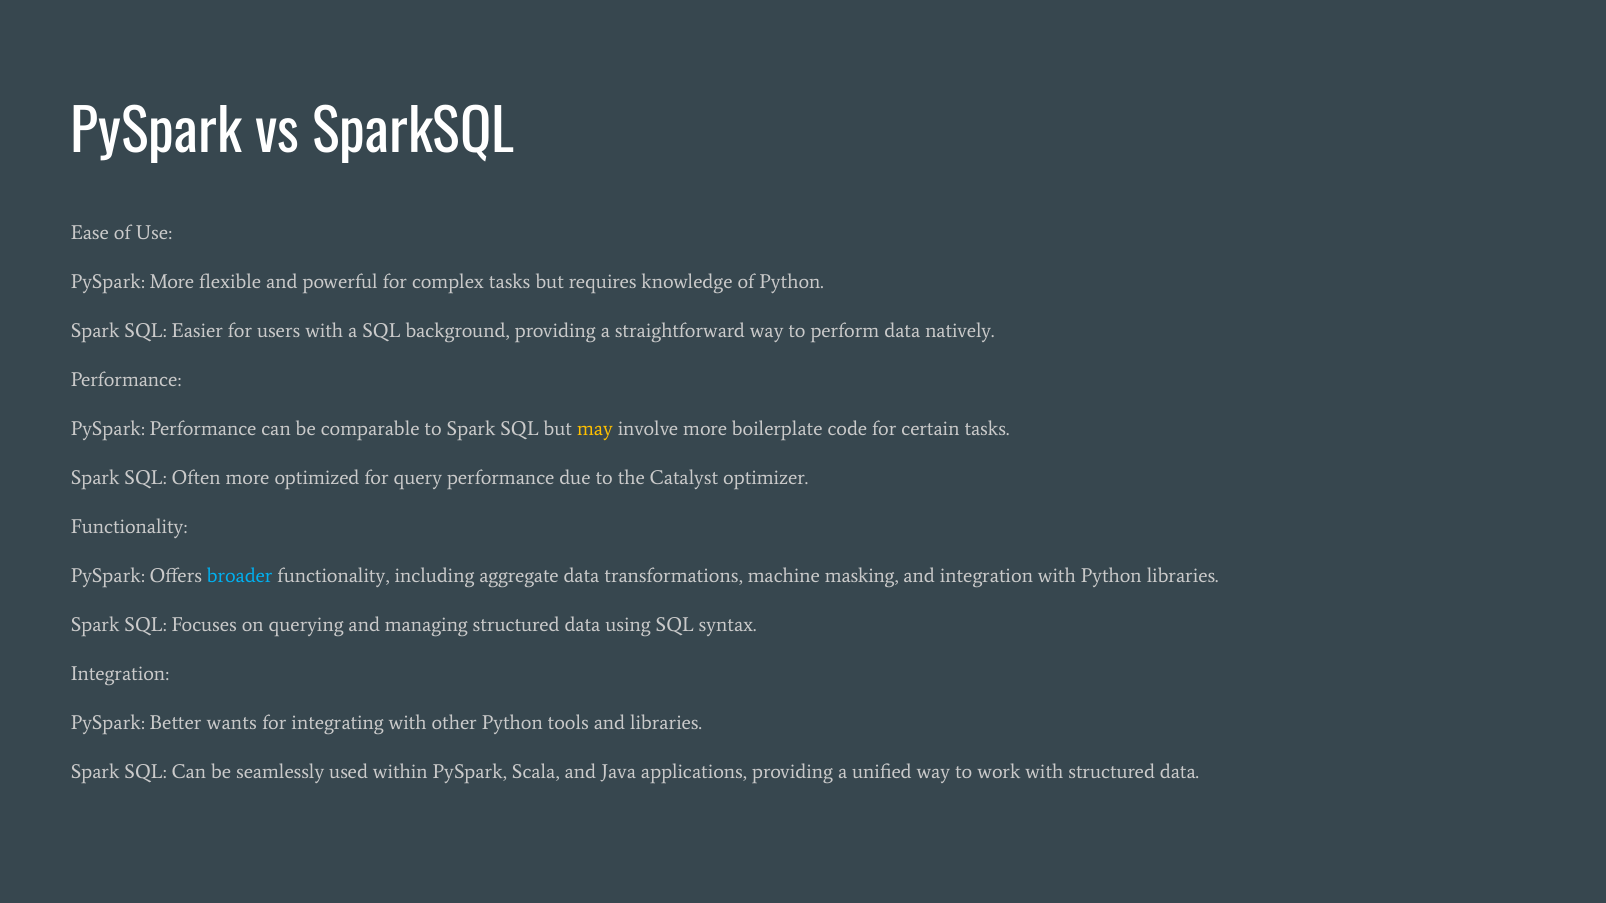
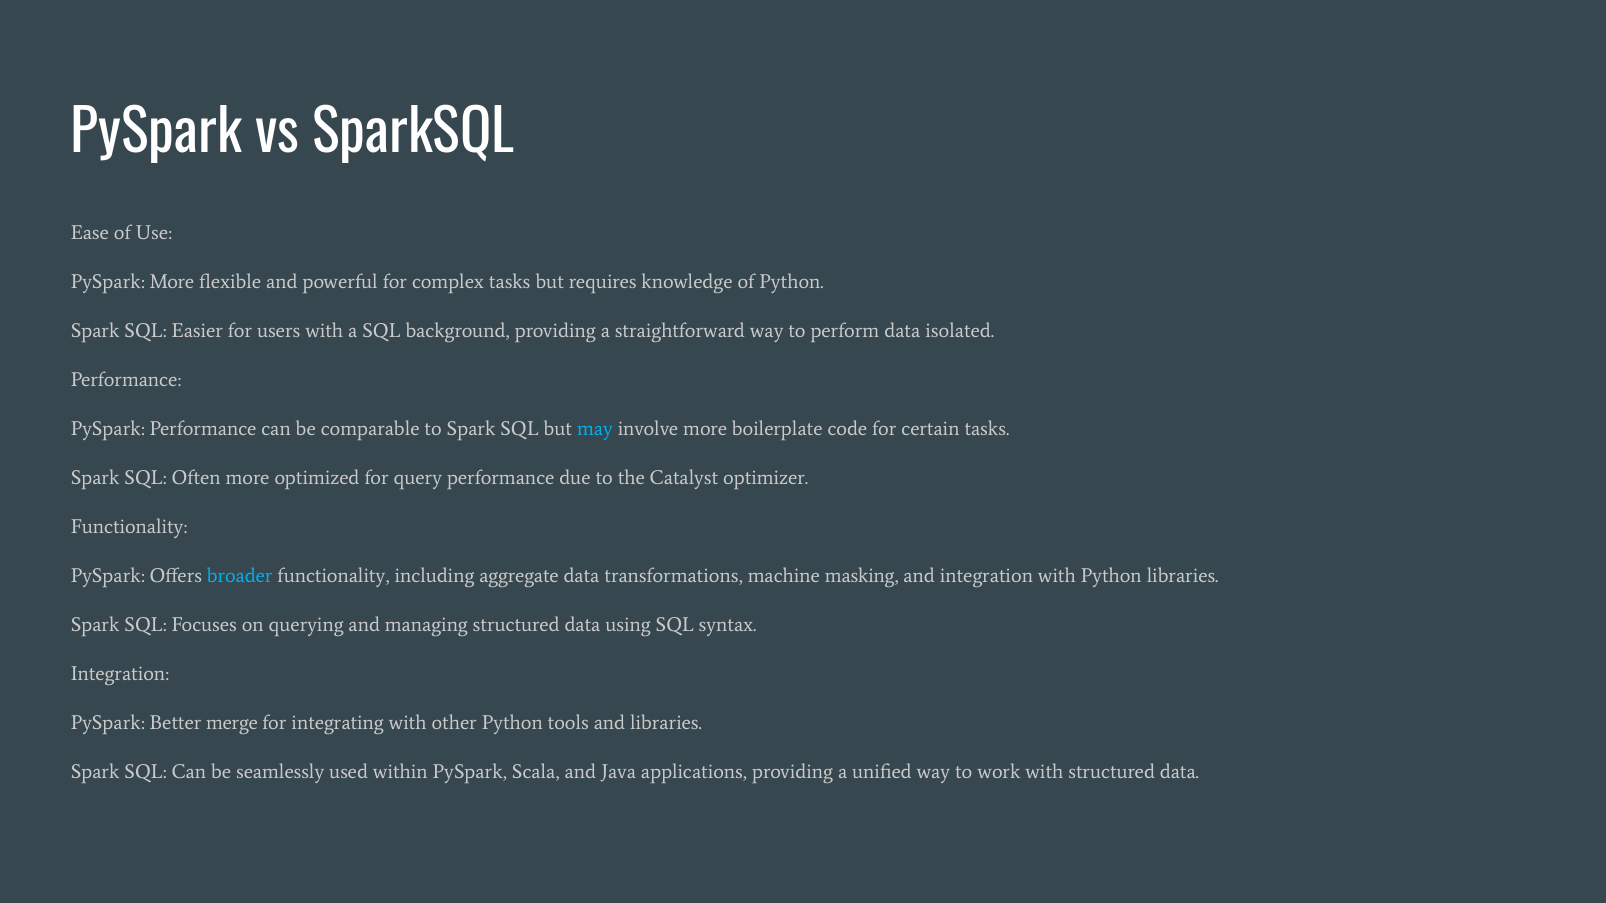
natively: natively -> isolated
may colour: yellow -> light blue
wants: wants -> merge
